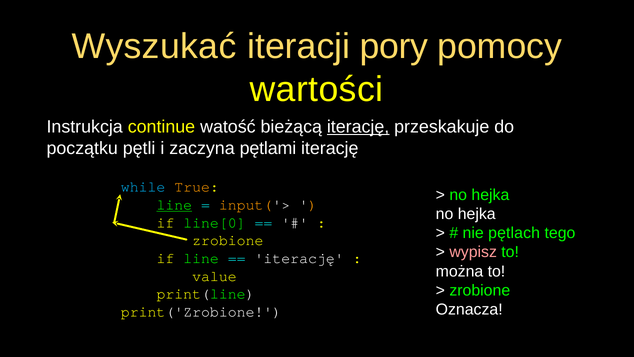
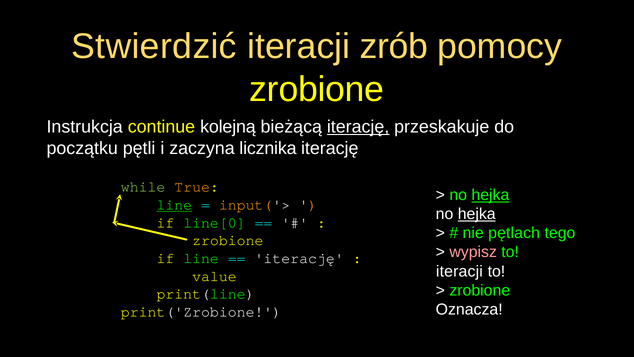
Wyszukać: Wyszukać -> Stwierdzić
pory: pory -> zrób
wartości at (317, 89): wartości -> zrobione
watość: watość -> kolejną
pętlami: pętlami -> licznika
while colour: light blue -> light green
hejka at (490, 195) underline: none -> present
hejka at (477, 214) underline: none -> present
można at (460, 271): można -> iteracji
